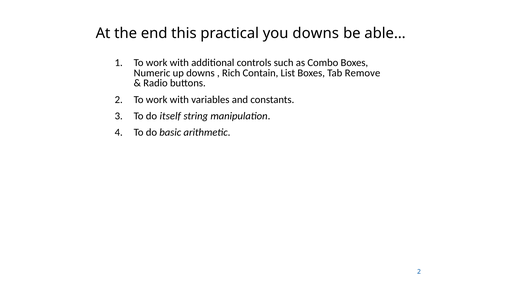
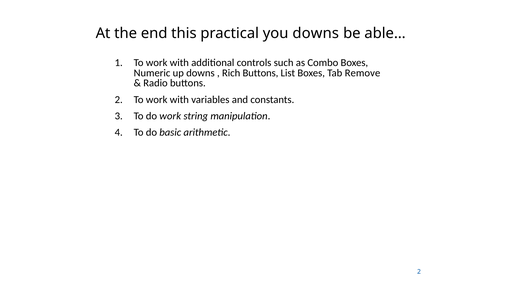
Rich Contain: Contain -> Buttons
do itself: itself -> work
